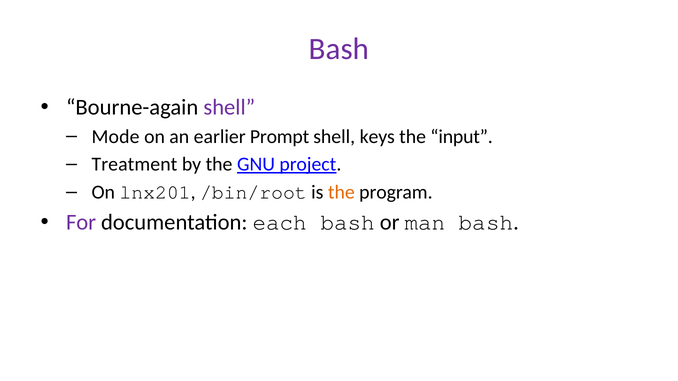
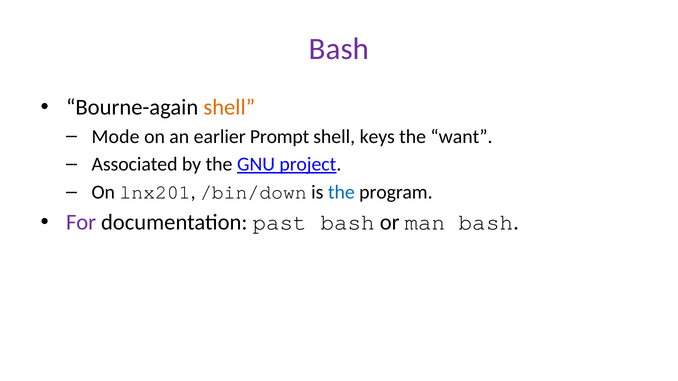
shell at (229, 108) colour: purple -> orange
input: input -> want
Treatment: Treatment -> Associated
/bin/root: /bin/root -> /bin/down
the at (341, 193) colour: orange -> blue
each: each -> past
